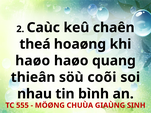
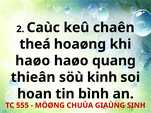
coõi: coõi -> kinh
nhau: nhau -> hoan
